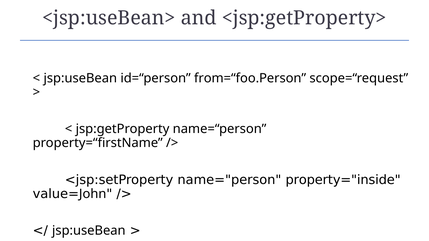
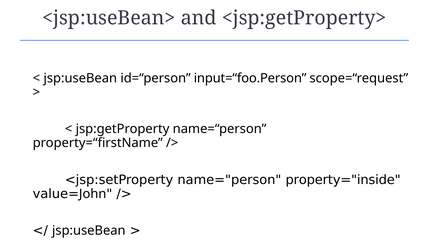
from=“foo.Person: from=“foo.Person -> input=“foo.Person
